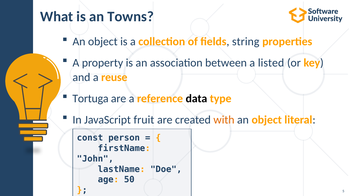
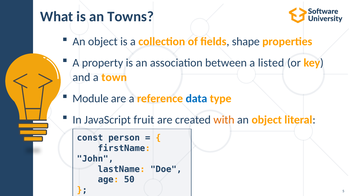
string: string -> shape
reuse: reuse -> town
Tortuga: Tortuga -> Module
data colour: black -> blue
